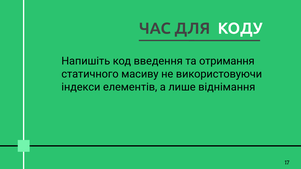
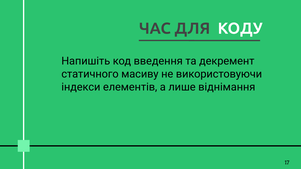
отримання: отримання -> декремент
